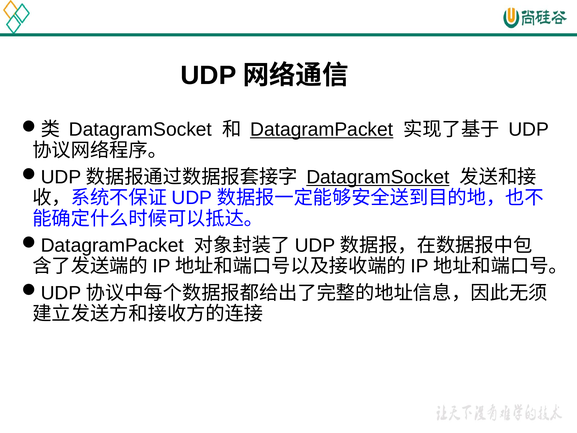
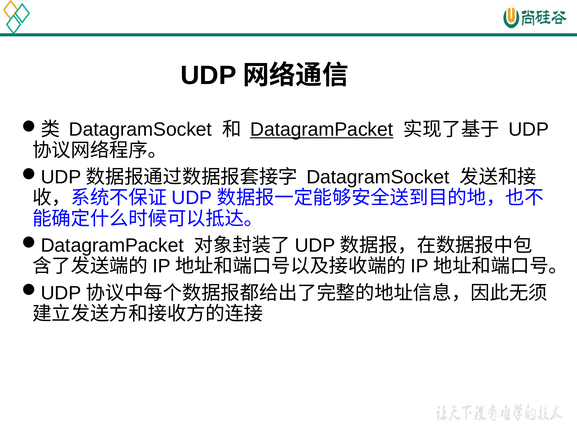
DatagramSocket at (378, 177) underline: present -> none
